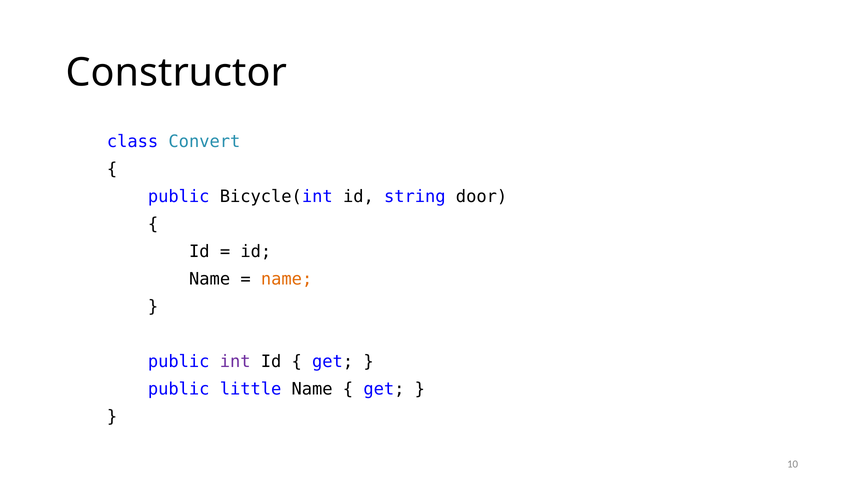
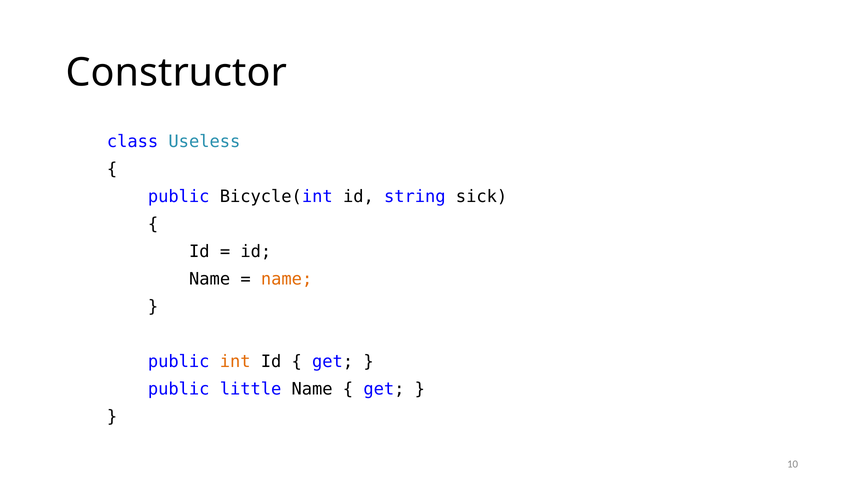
Convert: Convert -> Useless
door: door -> sick
int colour: purple -> orange
